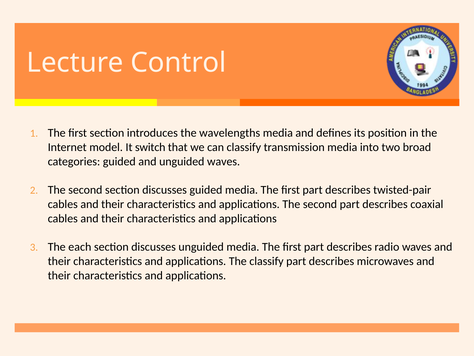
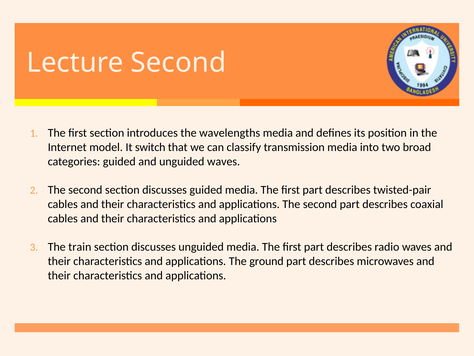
Lecture Control: Control -> Second
each: each -> train
The classify: classify -> ground
